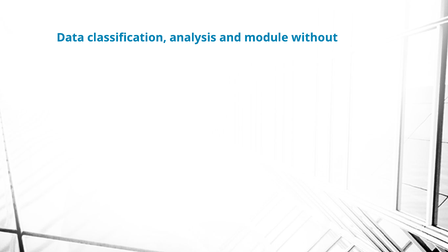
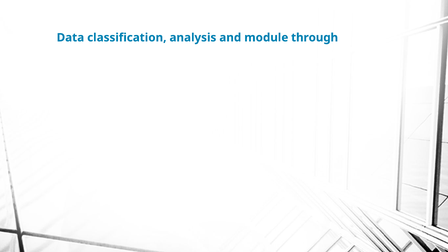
without: without -> through
